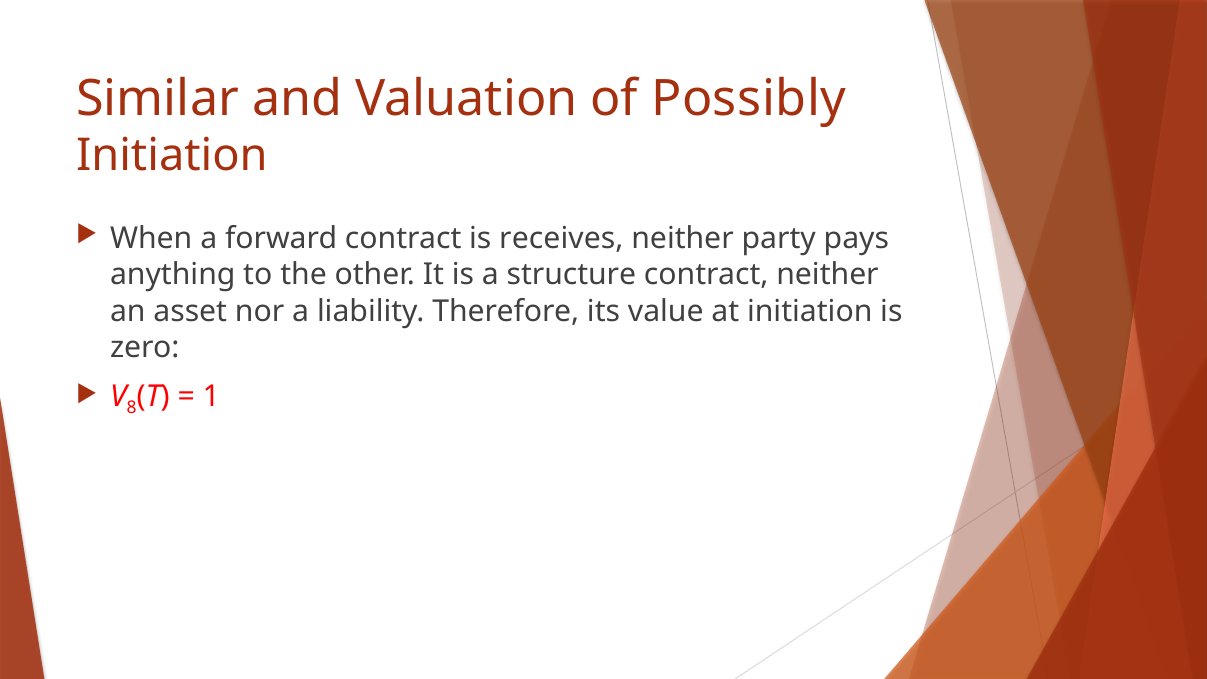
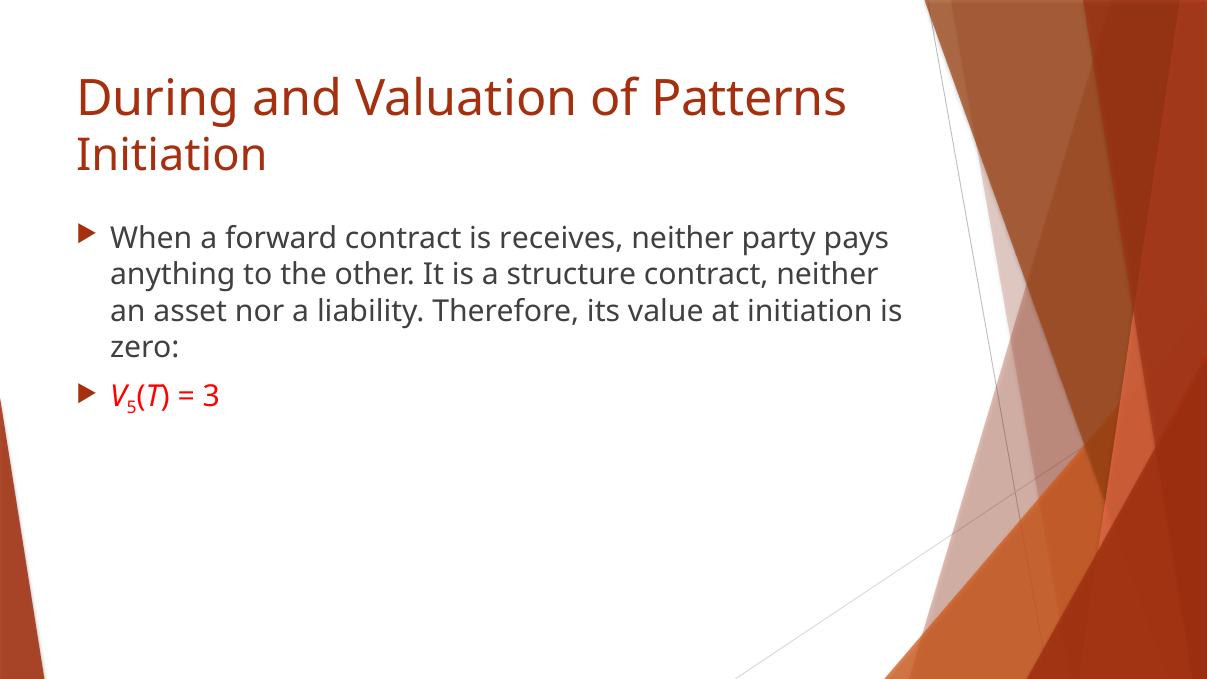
Similar: Similar -> During
Possibly: Possibly -> Patterns
8: 8 -> 5
1: 1 -> 3
